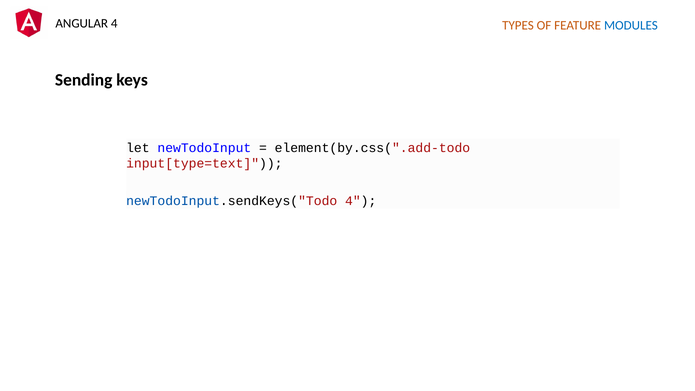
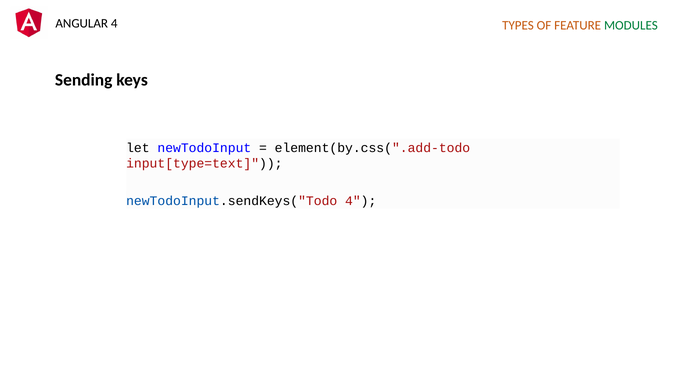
MODULES colour: blue -> green
